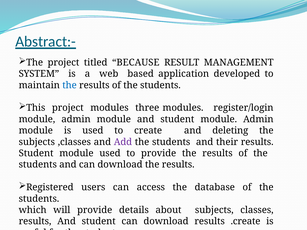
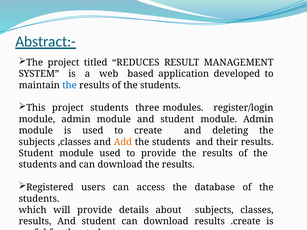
BECAUSE: BECAUSE -> REDUCES
project modules: modules -> students
Add colour: purple -> orange
